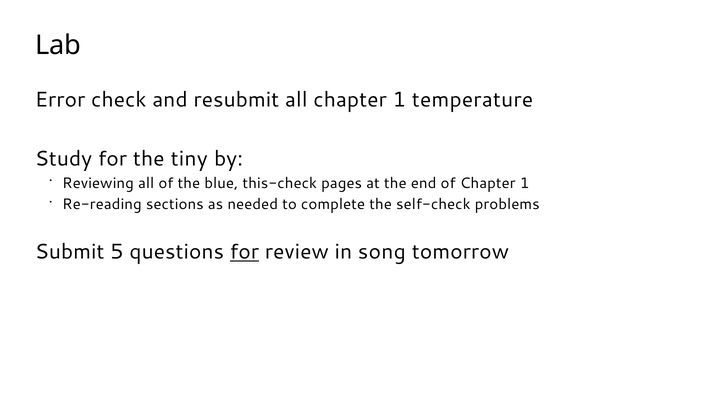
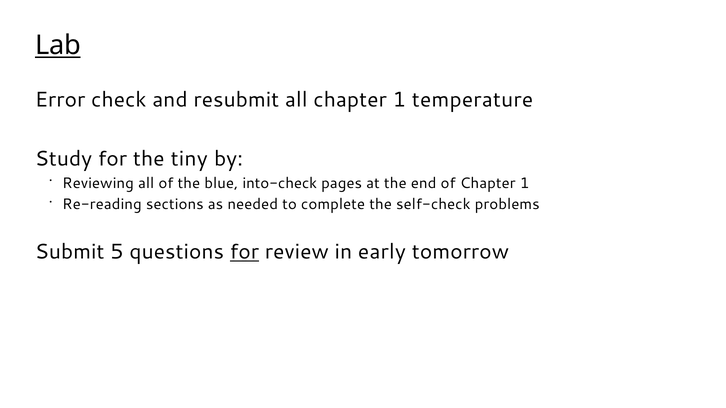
Lab underline: none -> present
this-check: this-check -> into-check
song: song -> early
